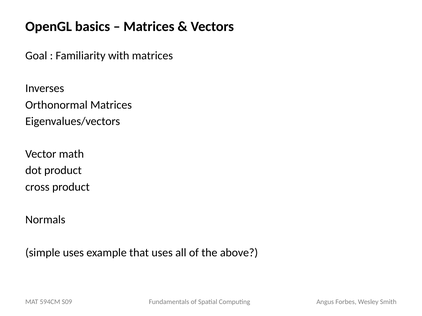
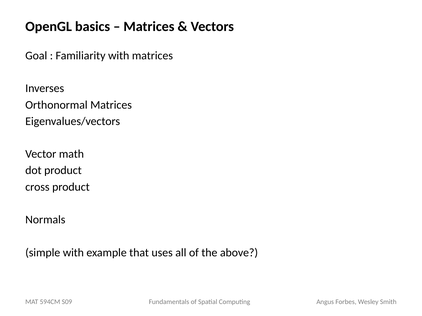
simple uses: uses -> with
